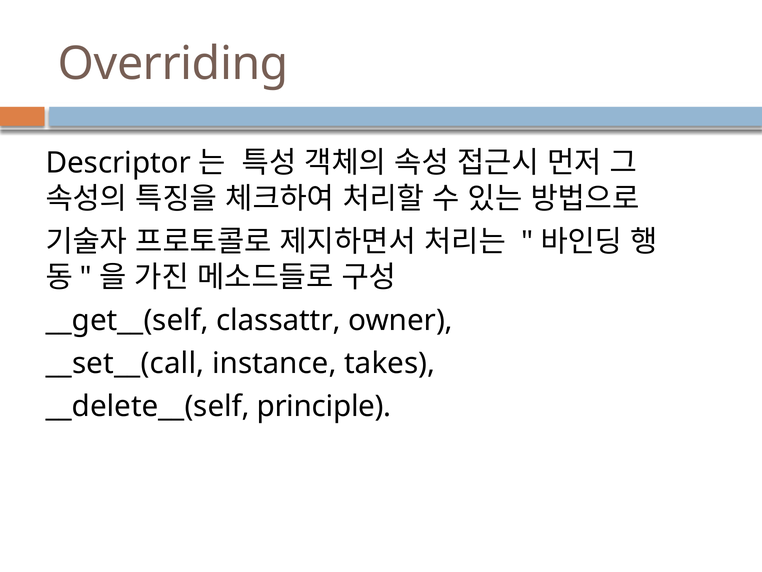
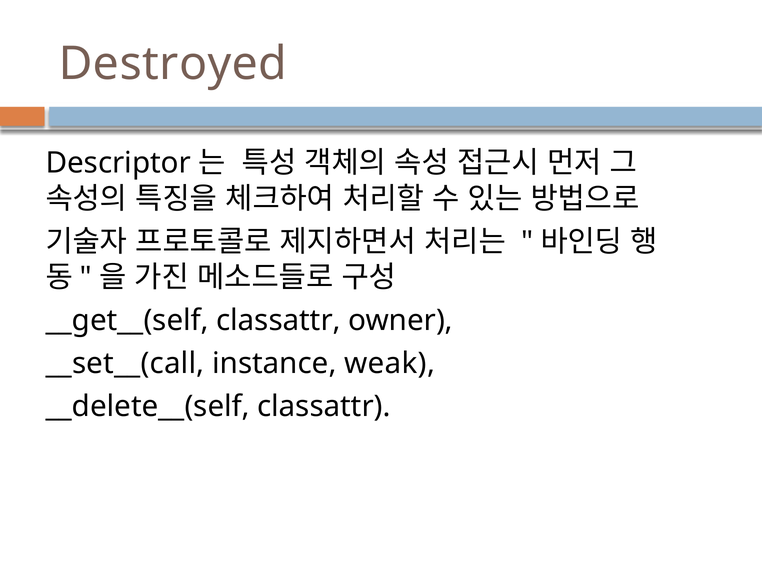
Overriding: Overriding -> Destroyed
takes: takes -> weak
__delete__(self principle: principle -> classattr
